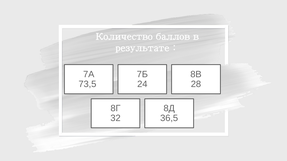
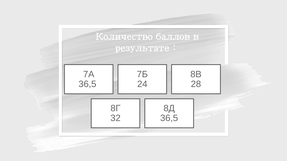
73,5 at (87, 84): 73,5 -> 36,5
